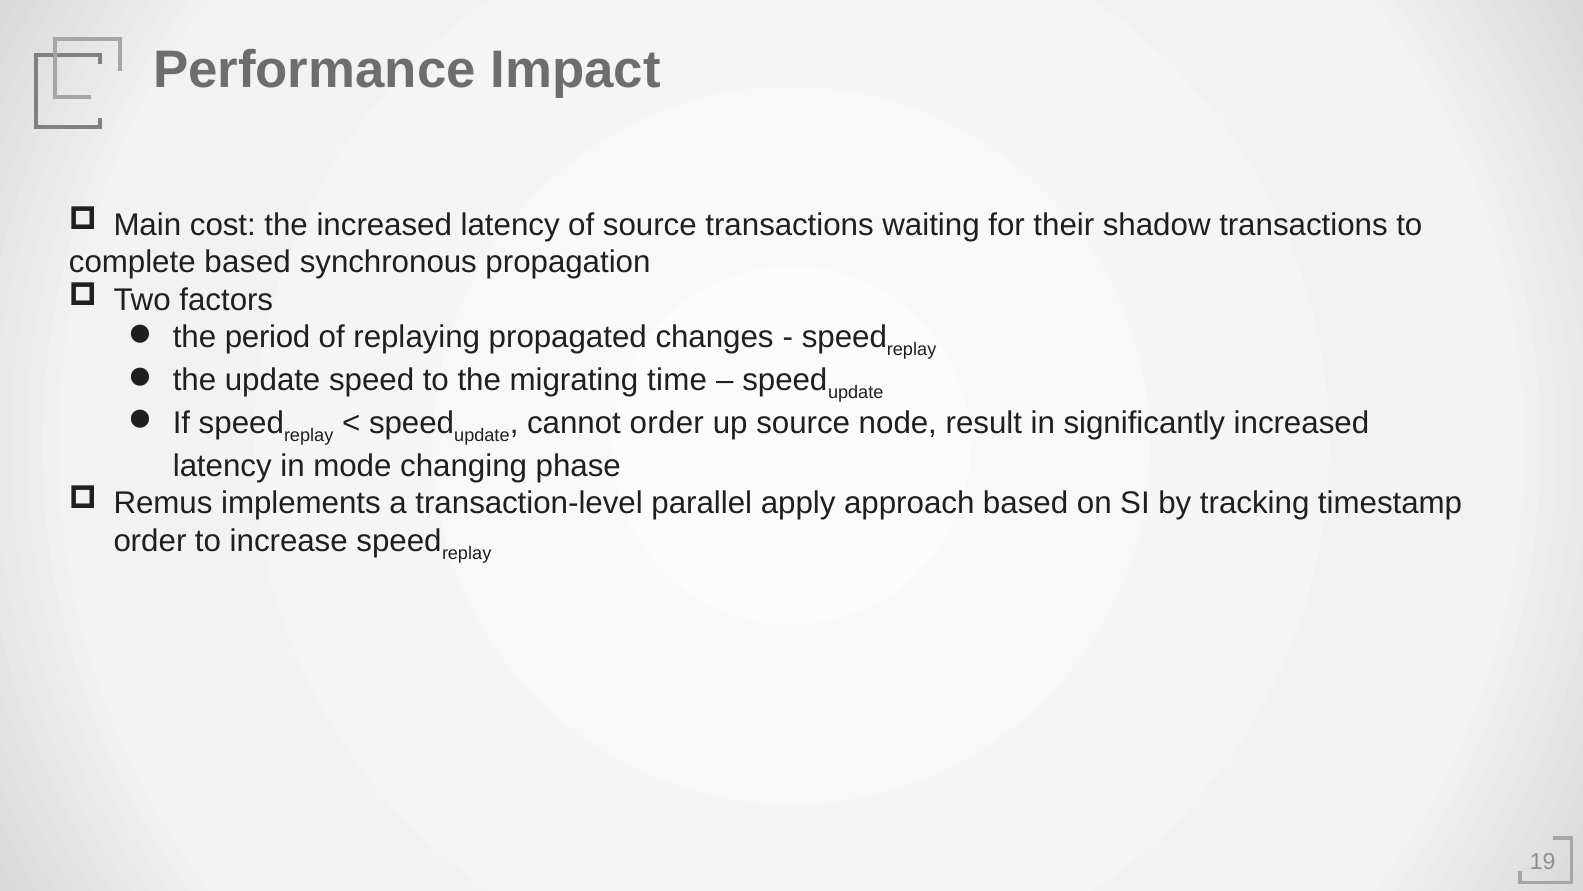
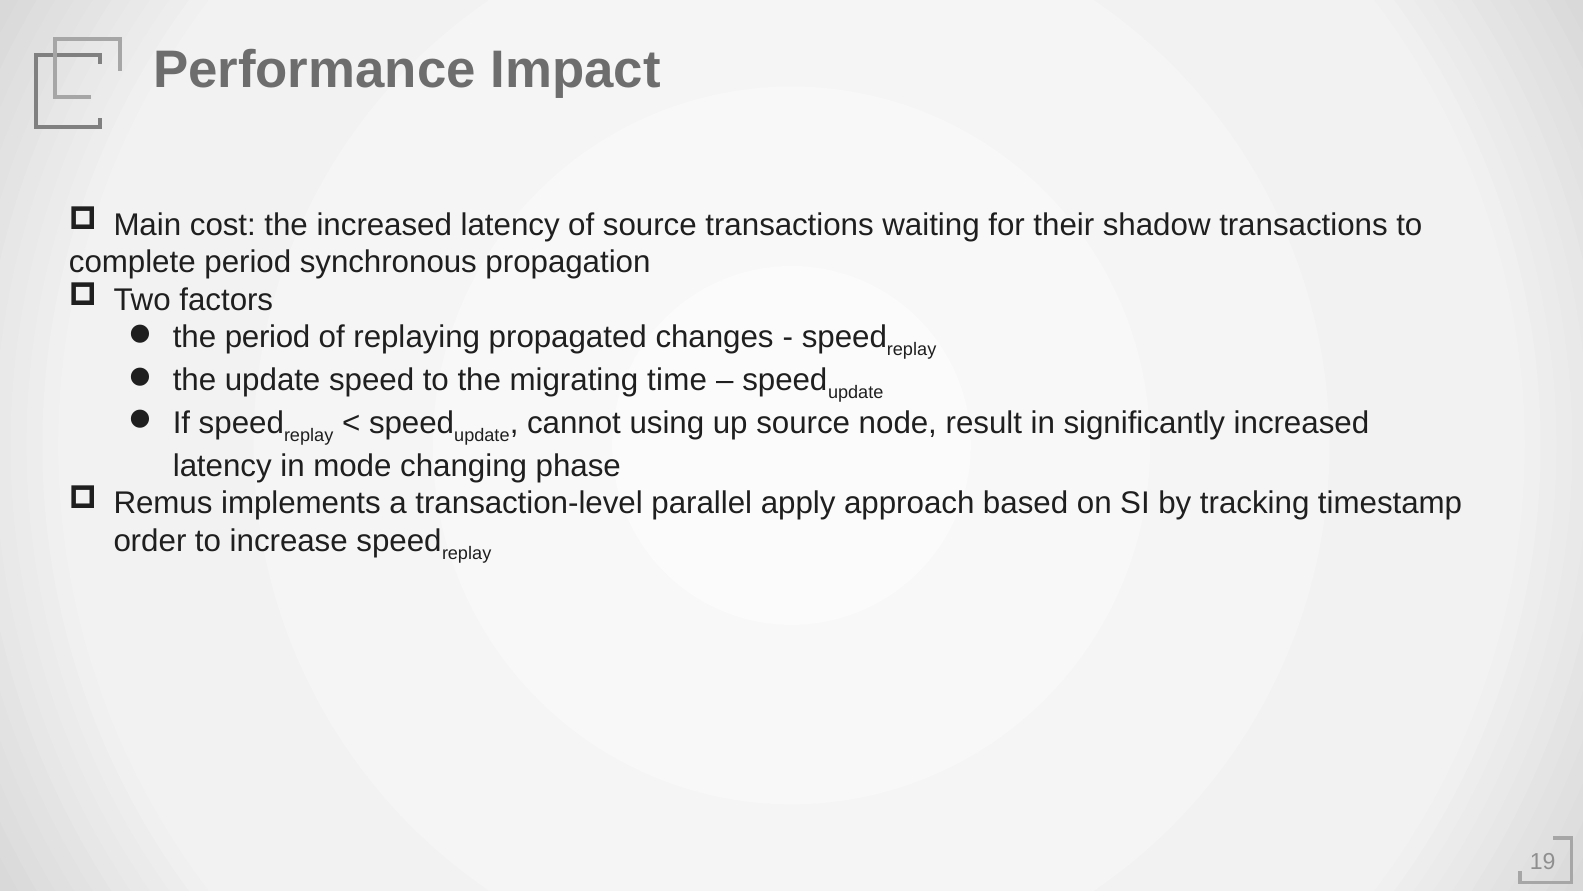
complete based: based -> period
cannot order: order -> using
